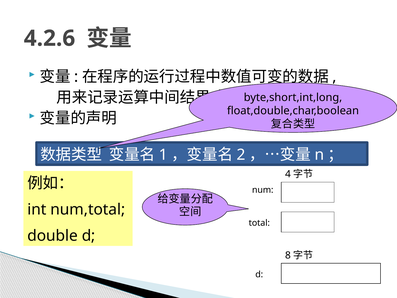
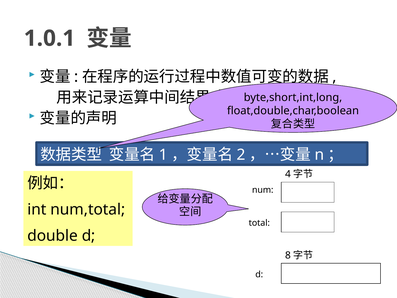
4.2.6: 4.2.6 -> 1.0.1
